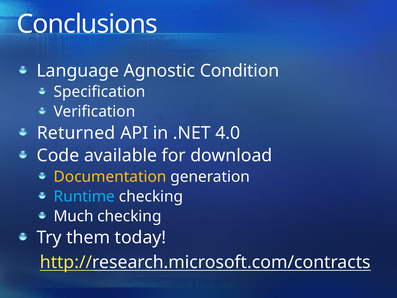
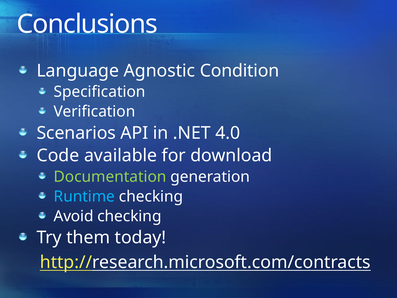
Returned: Returned -> Scenarios
Documentation colour: yellow -> light green
Much: Much -> Avoid
